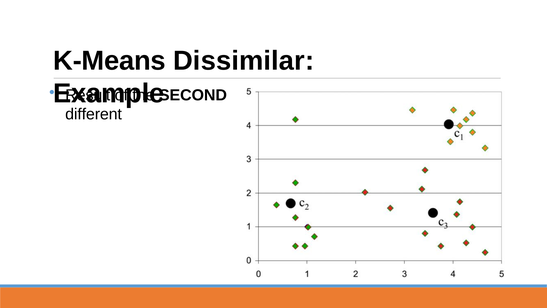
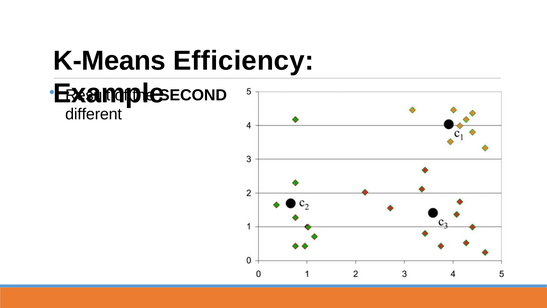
Dissimilar: Dissimilar -> Efficiency
